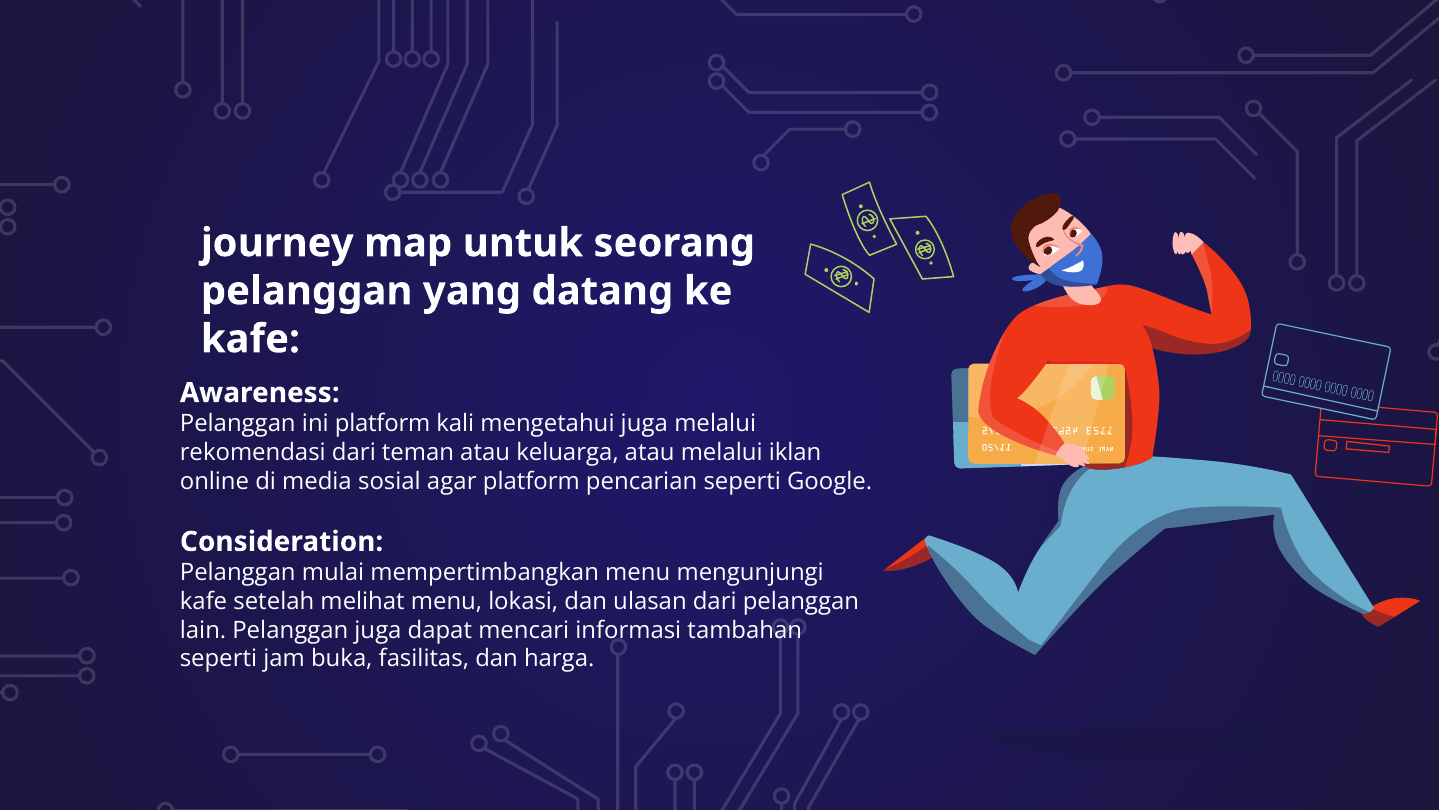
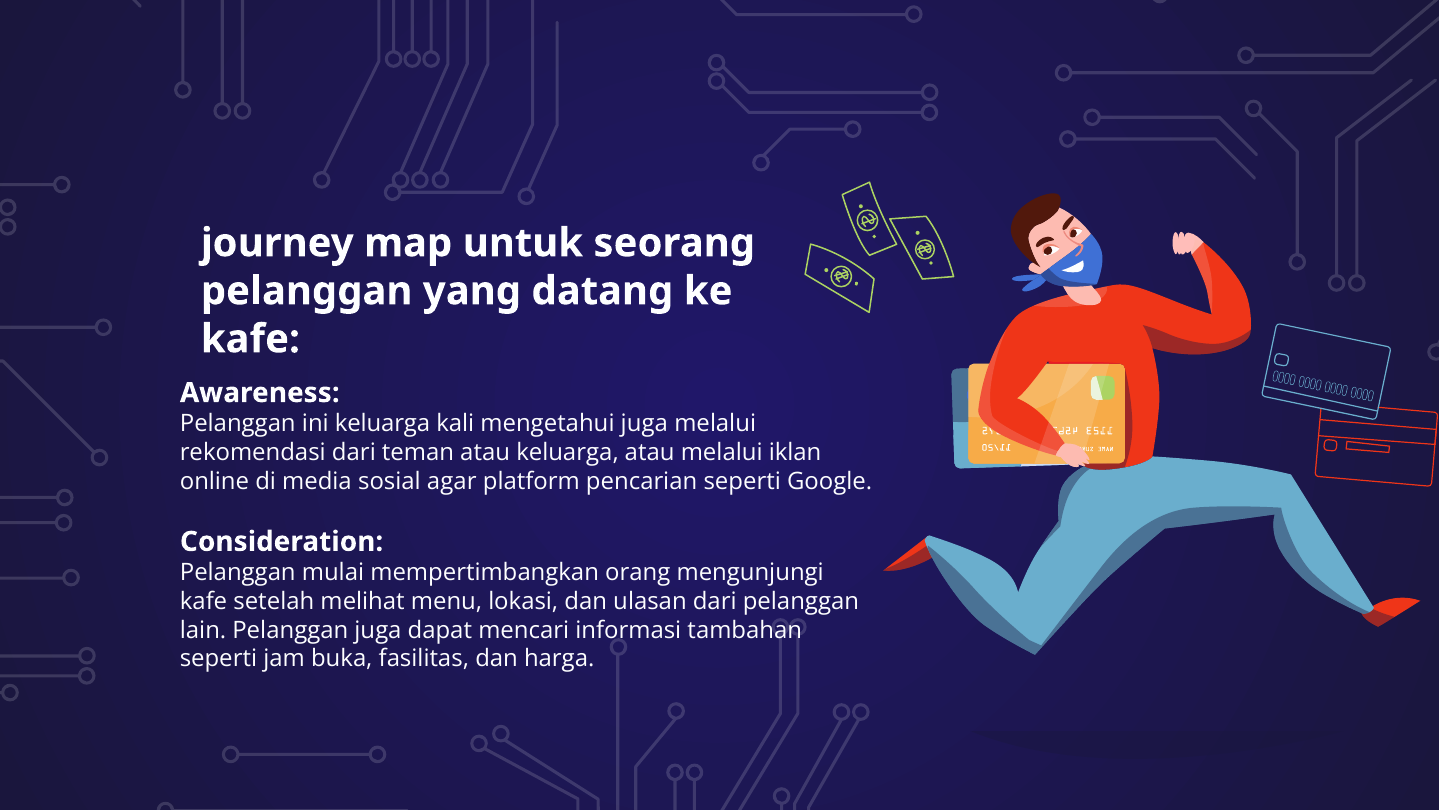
ini platform: platform -> keluarga
mempertimbangkan menu: menu -> orang
